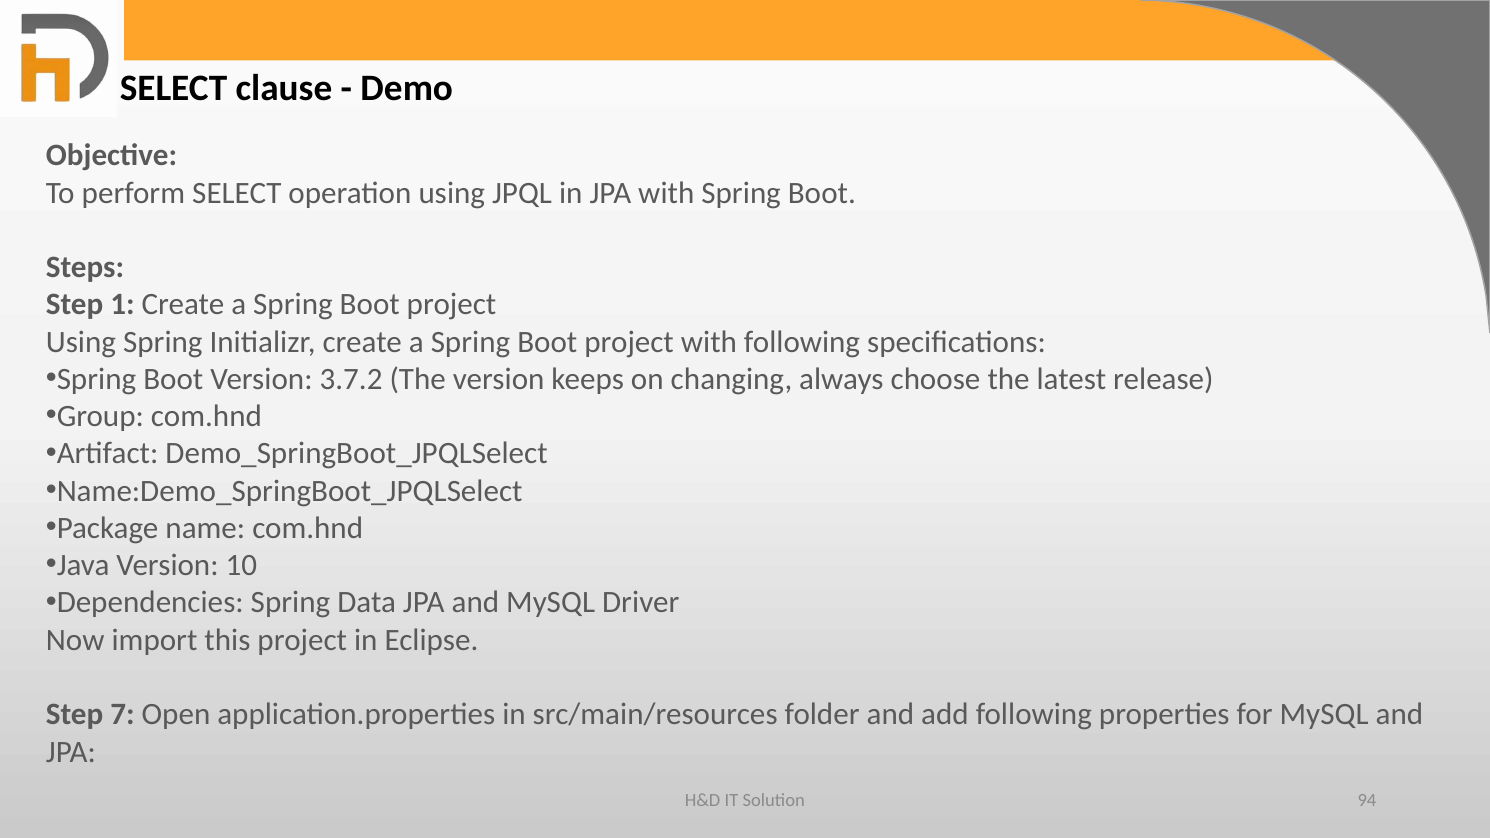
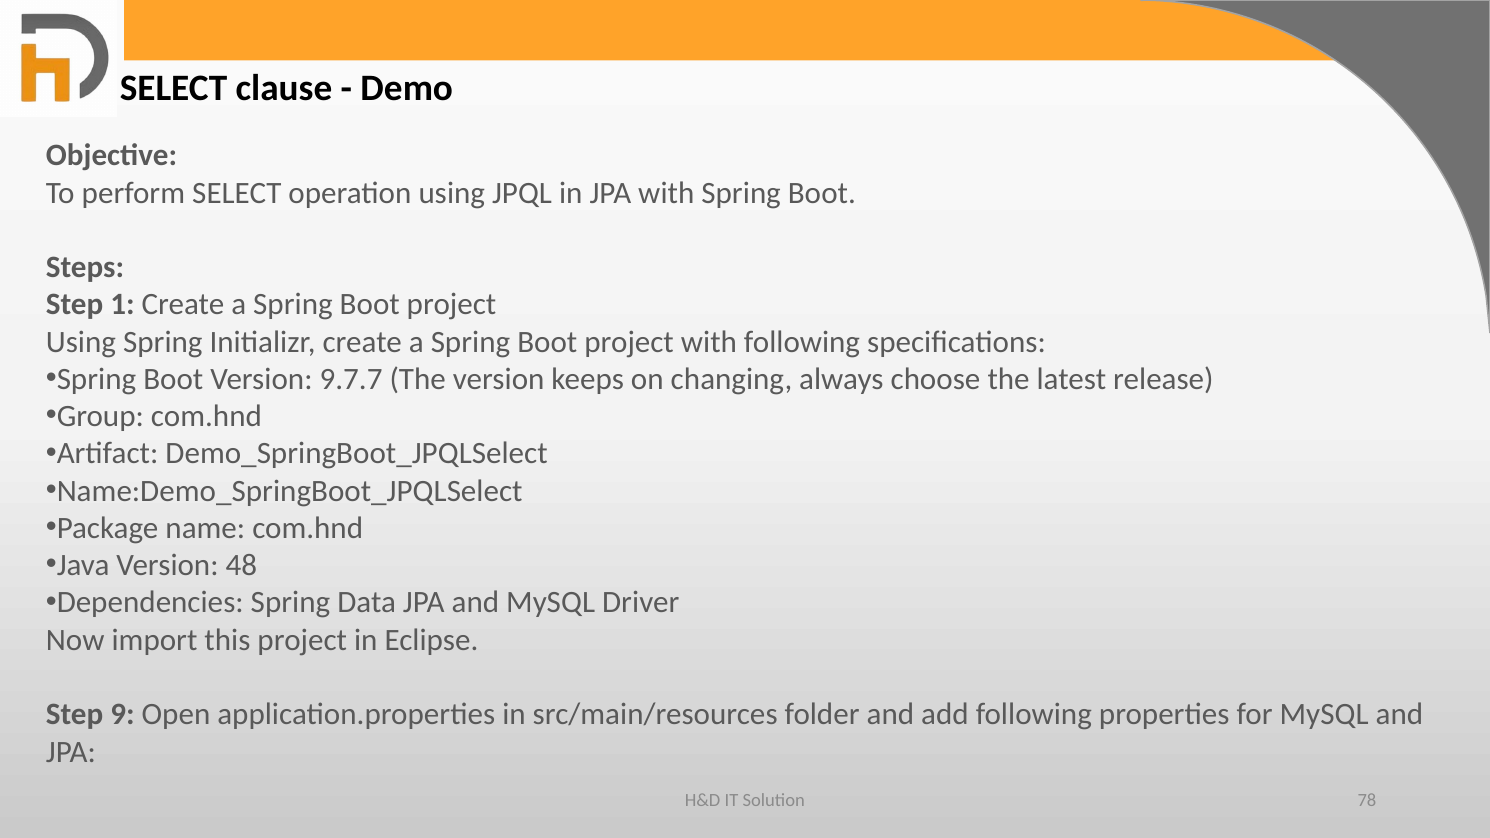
3.7.2: 3.7.2 -> 9.7.7
10: 10 -> 48
7: 7 -> 9
94: 94 -> 78
